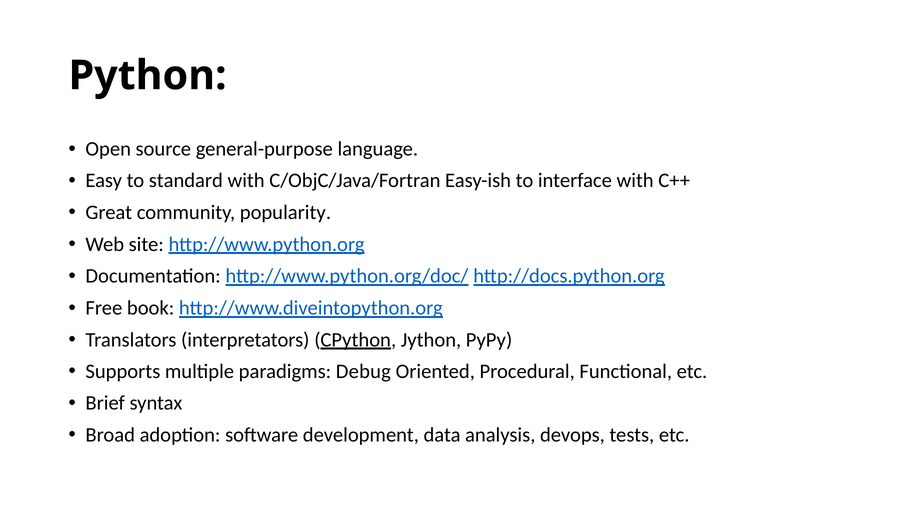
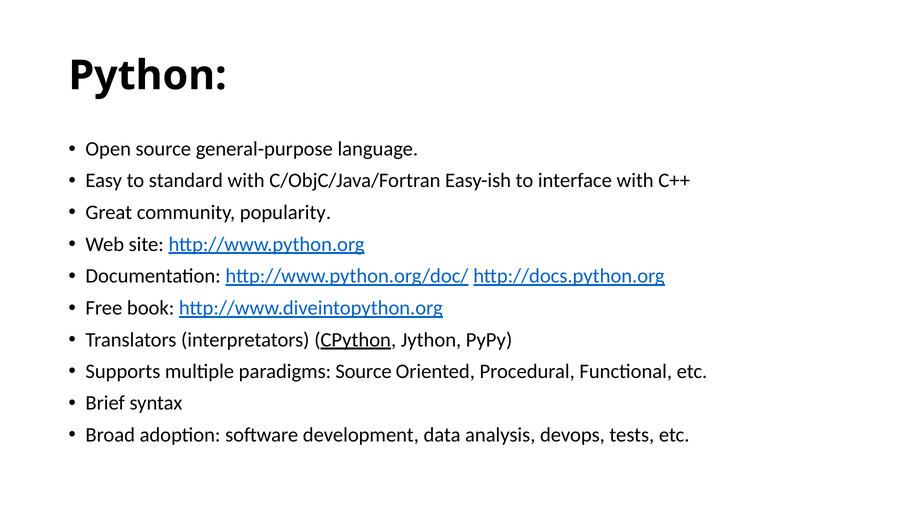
paradigms Debug: Debug -> Source
